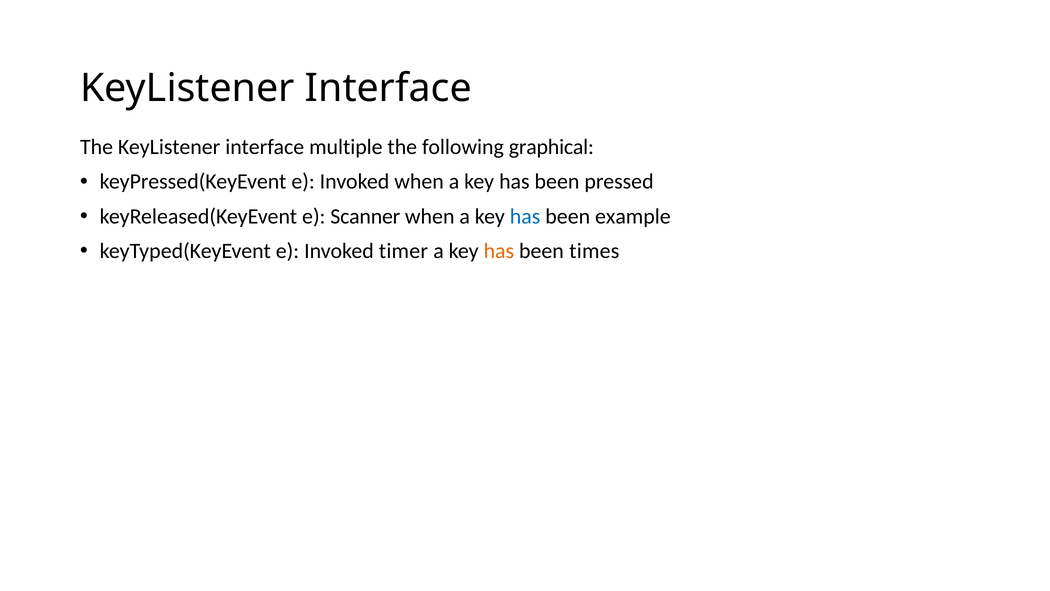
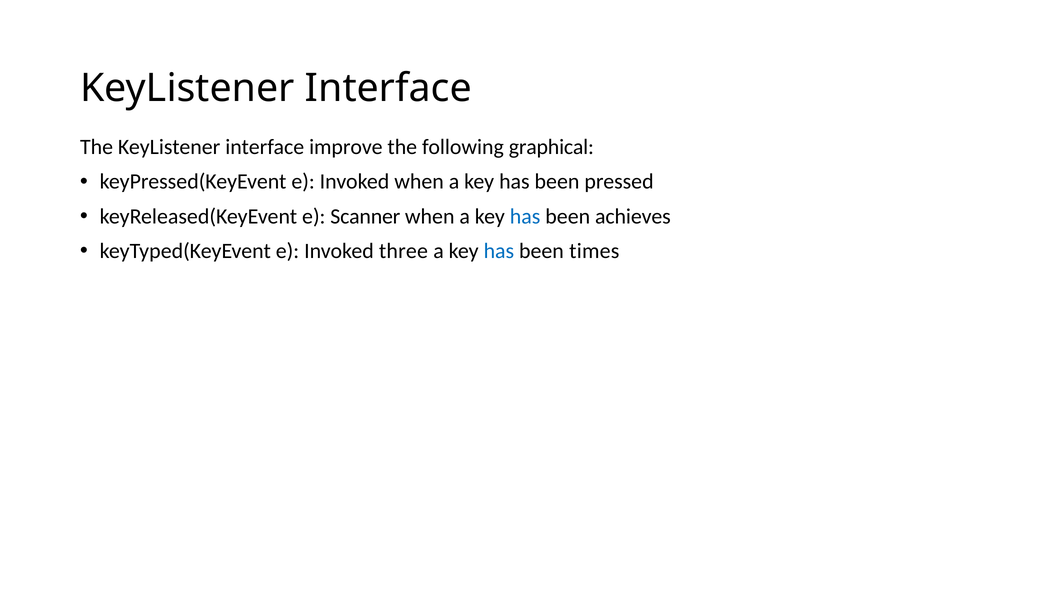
multiple: multiple -> improve
example: example -> achieves
timer: timer -> three
has at (499, 251) colour: orange -> blue
